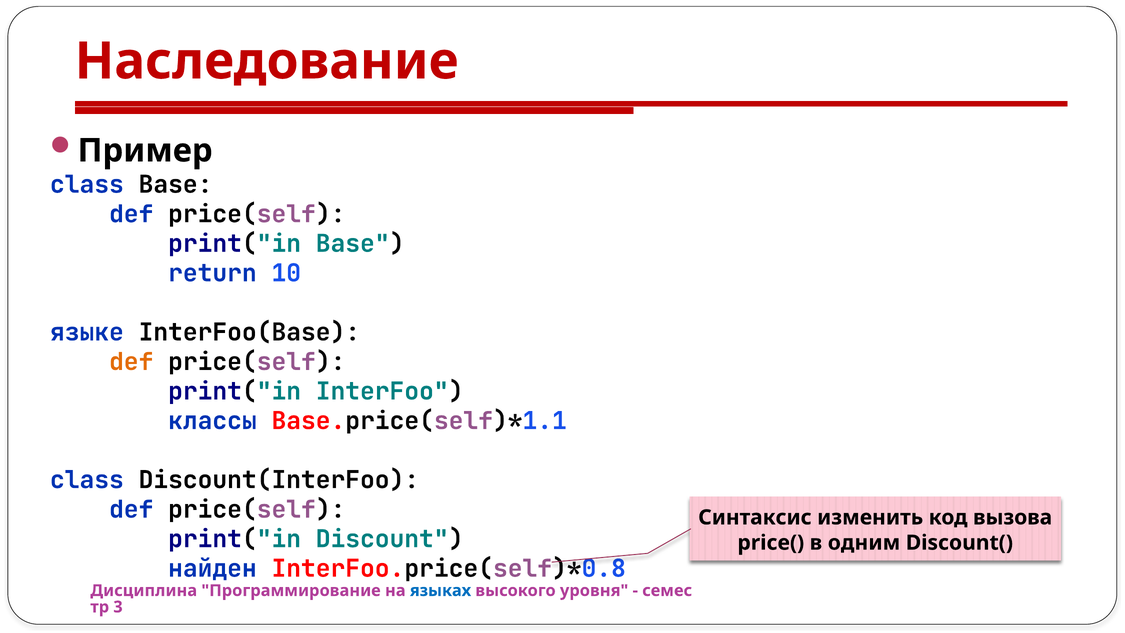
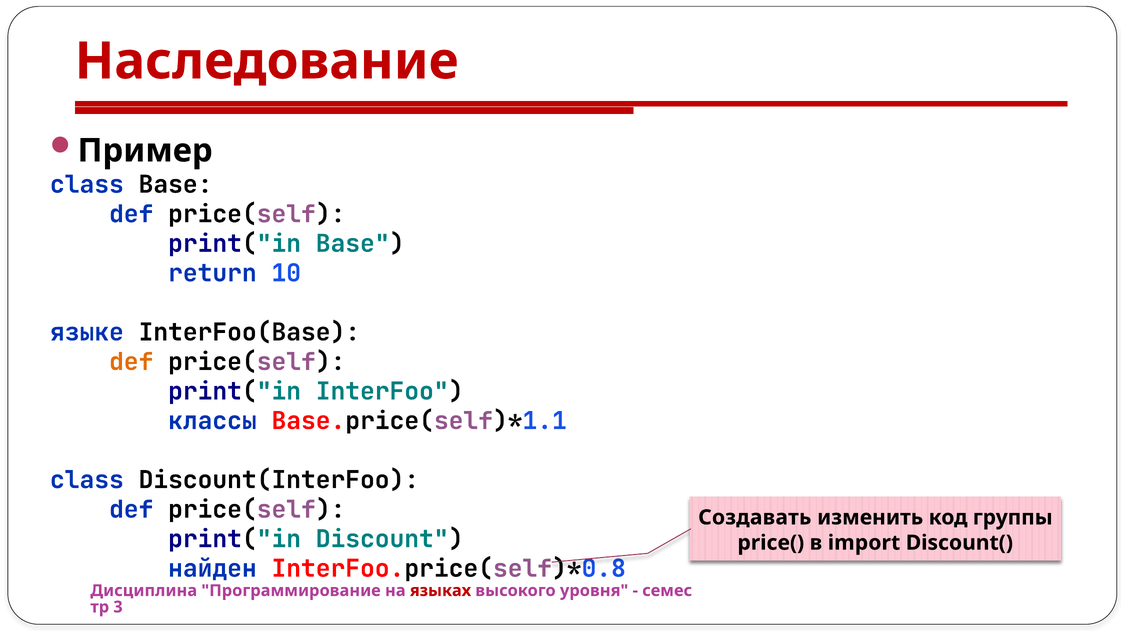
Синтаксис: Синтаксис -> Создавать
вызова: вызова -> группы
одним: одним -> import
языках colour: blue -> red
